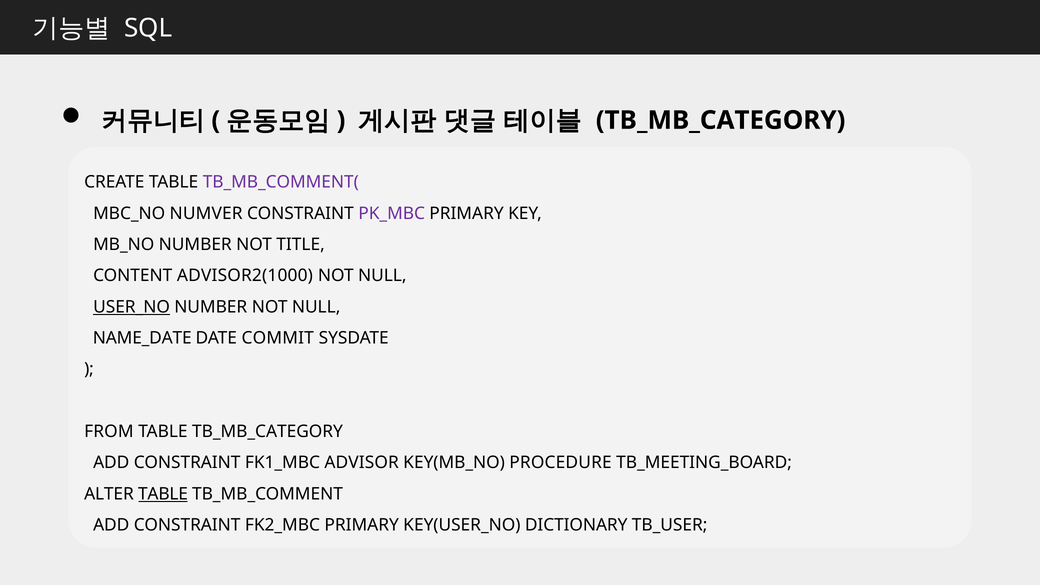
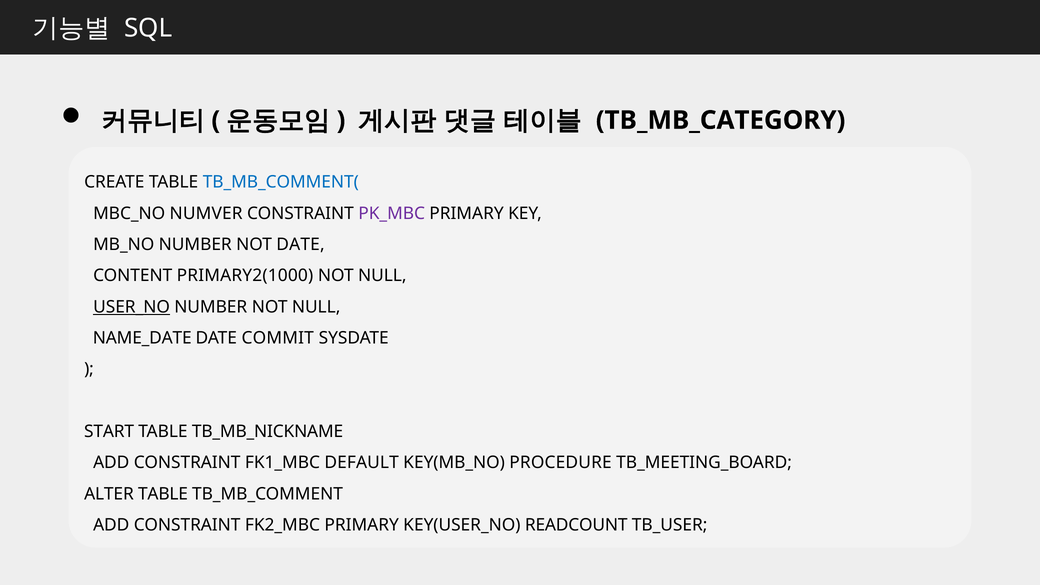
TB_MB_COMMENT( colour: purple -> blue
NOT TITLE: TITLE -> DATE
ADVISOR2(1000: ADVISOR2(1000 -> PRIMARY2(1000
FROM: FROM -> START
TABLE TB_MB_CATEGORY: TB_MB_CATEGORY -> TB_MB_NICKNAME
ADVISOR: ADVISOR -> DEFAULT
TABLE at (163, 494) underline: present -> none
DICTIONARY: DICTIONARY -> READCOUNT
